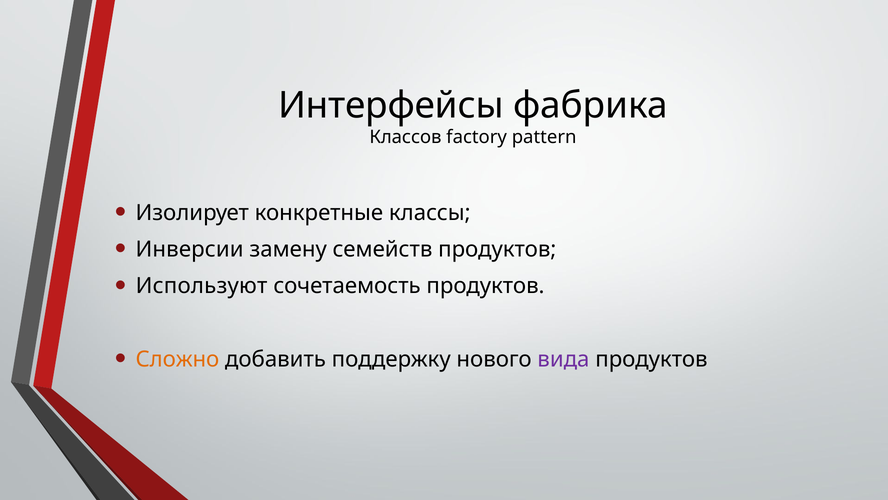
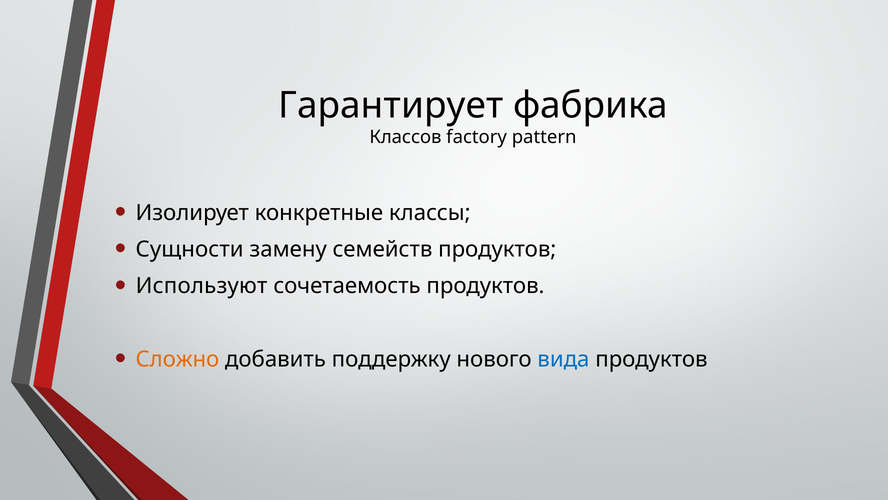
Интерфейсы: Интерфейсы -> Гарантирует
Инверсии: Инверсии -> Сущности
вида colour: purple -> blue
